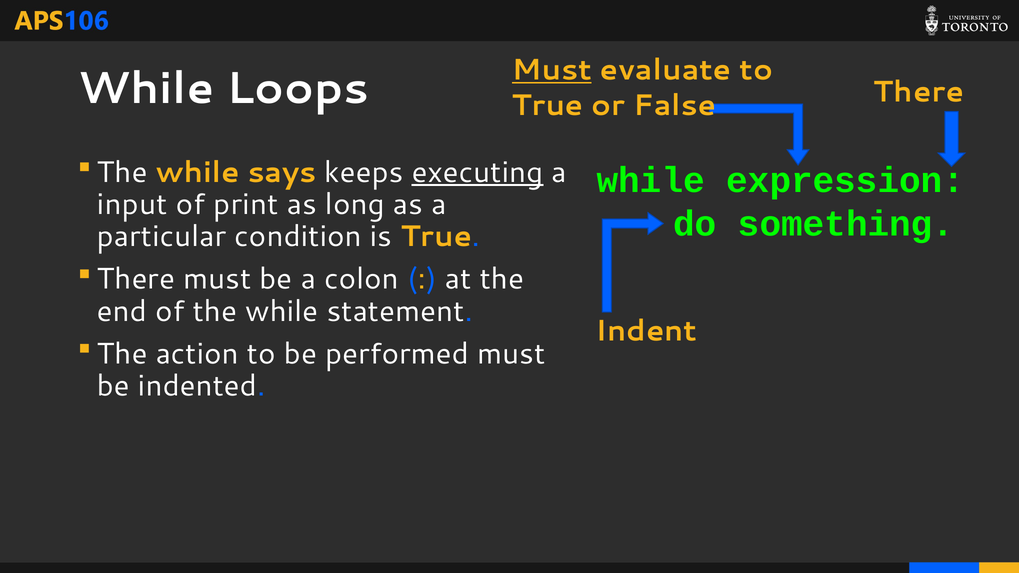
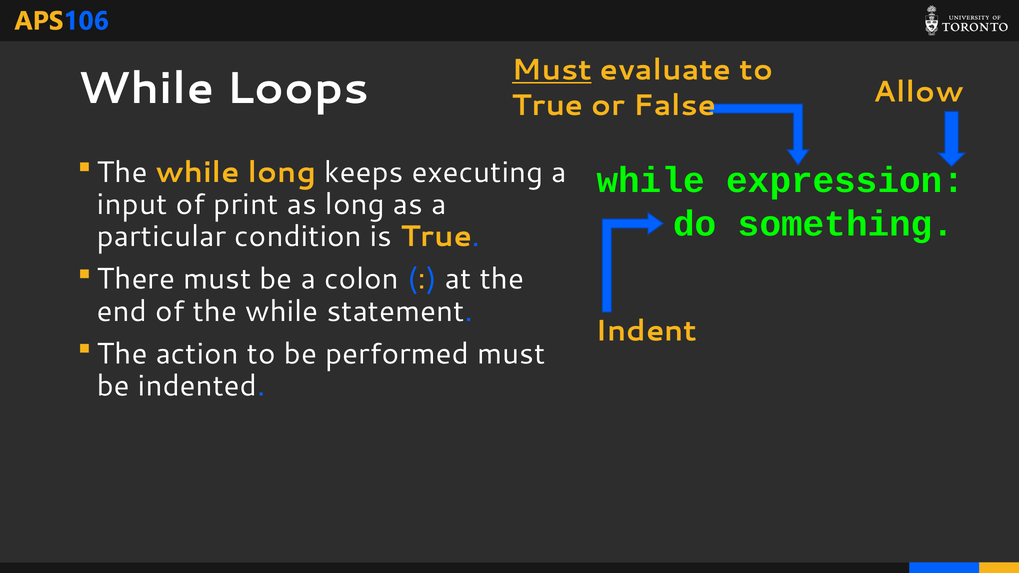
False There: There -> Allow
while says: says -> long
executing underline: present -> none
